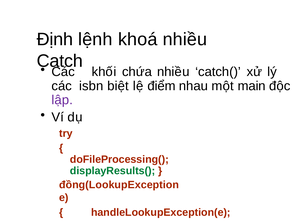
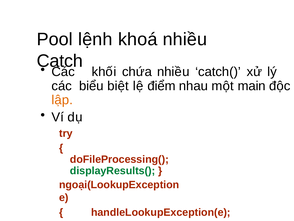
Định: Định -> Pool
isbn: isbn -> biểu
lập colour: purple -> orange
đồng(LookupException: đồng(LookupException -> ngoại(LookupException
